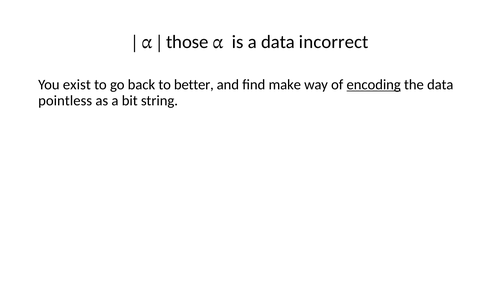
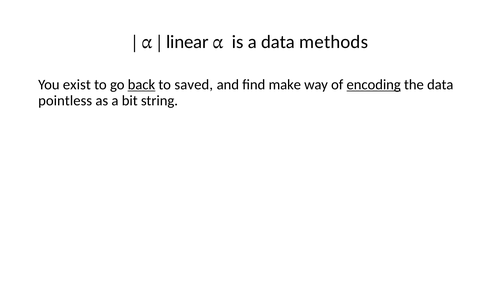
those: those -> linear
incorrect: incorrect -> methods
back underline: none -> present
better: better -> saved
